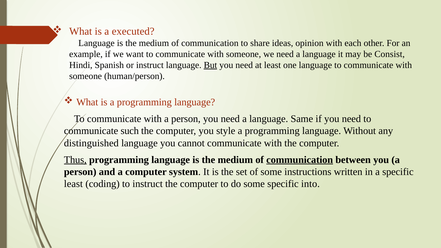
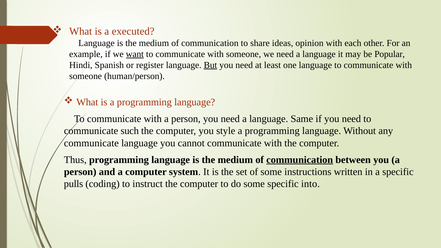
want underline: none -> present
Consist: Consist -> Popular
or instruct: instruct -> register
distinguished at (91, 143): distinguished -> communicate
Thus underline: present -> none
least at (73, 184): least -> pulls
